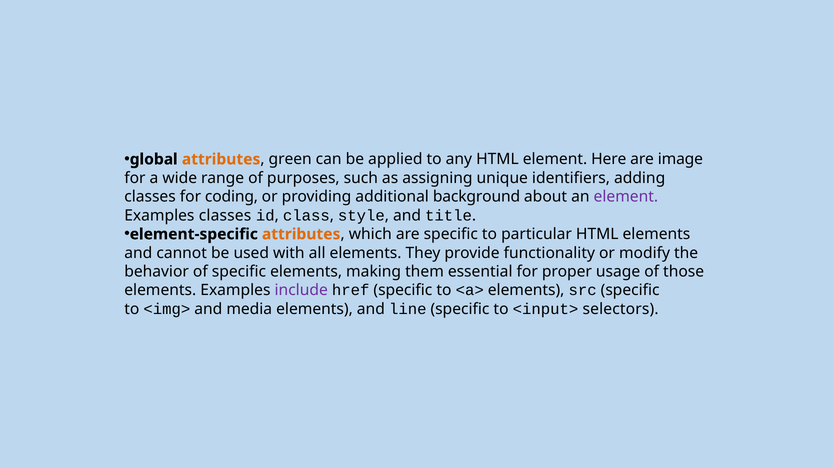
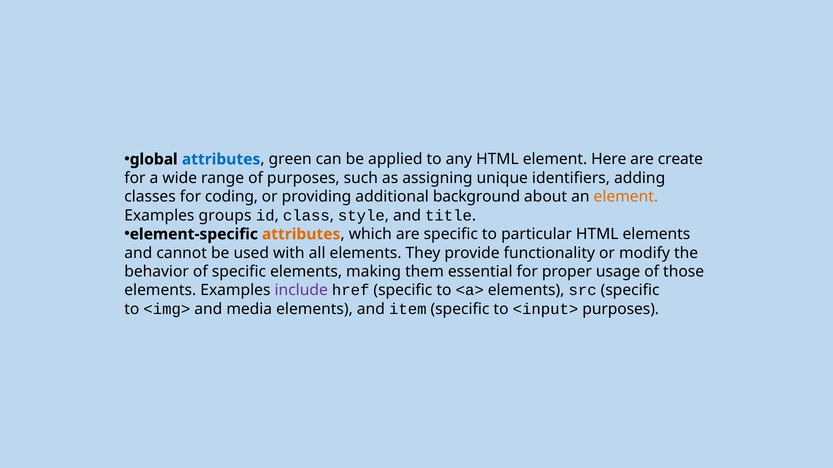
attributes at (221, 159) colour: orange -> blue
image: image -> create
element at (626, 197) colour: purple -> orange
Examples classes: classes -> groups
line: line -> item
<input> selectors: selectors -> purposes
